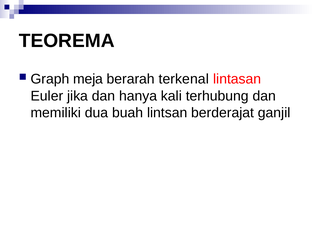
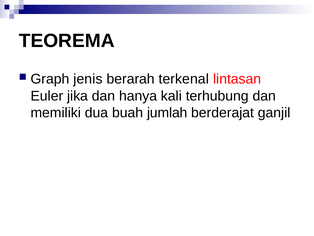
meja: meja -> jenis
lintsan: lintsan -> jumlah
